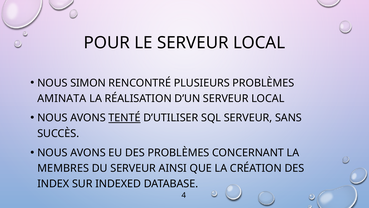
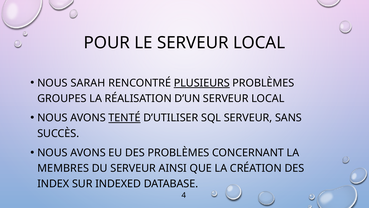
SIMON: SIMON -> SARAH
PLUSIEURS underline: none -> present
AMINATA: AMINATA -> GROUPES
